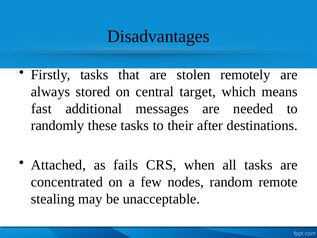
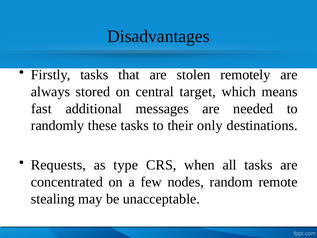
after: after -> only
Attached: Attached -> Requests
fails: fails -> type
